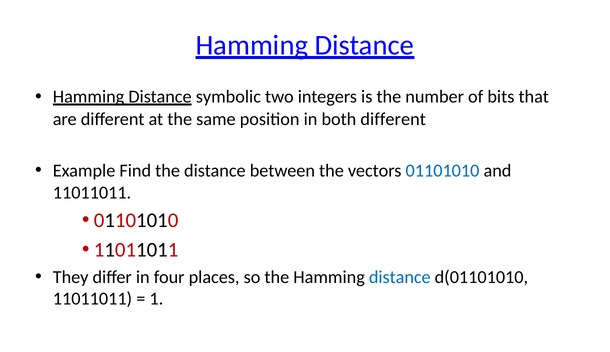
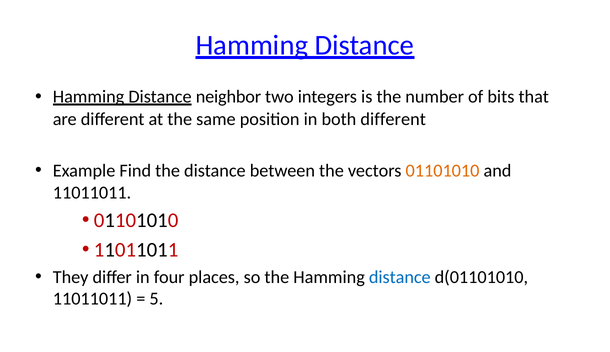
symbolic: symbolic -> neighbor
01101010 at (443, 171) colour: blue -> orange
1: 1 -> 5
